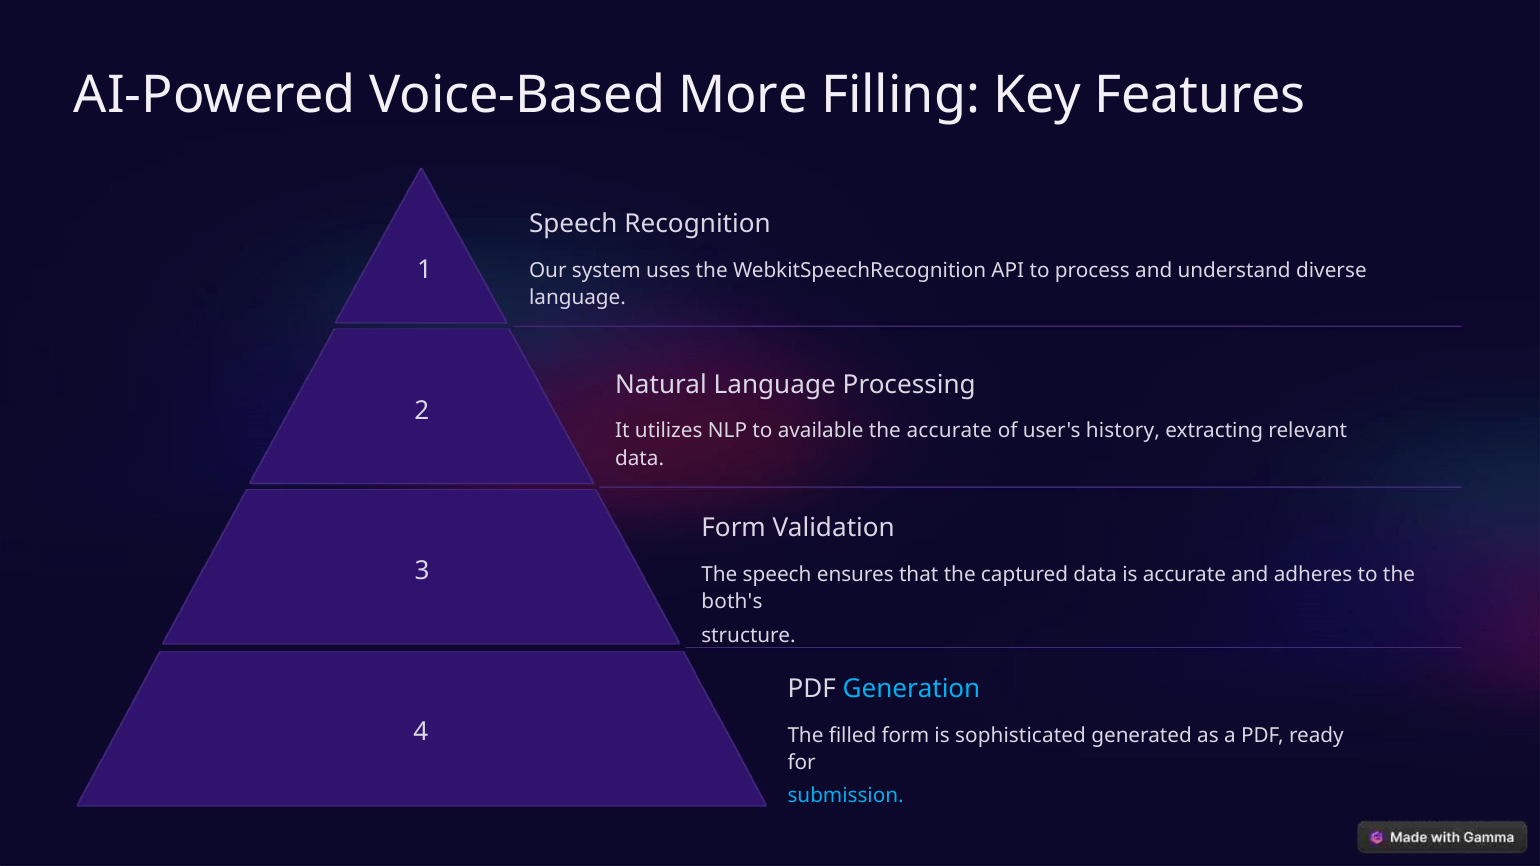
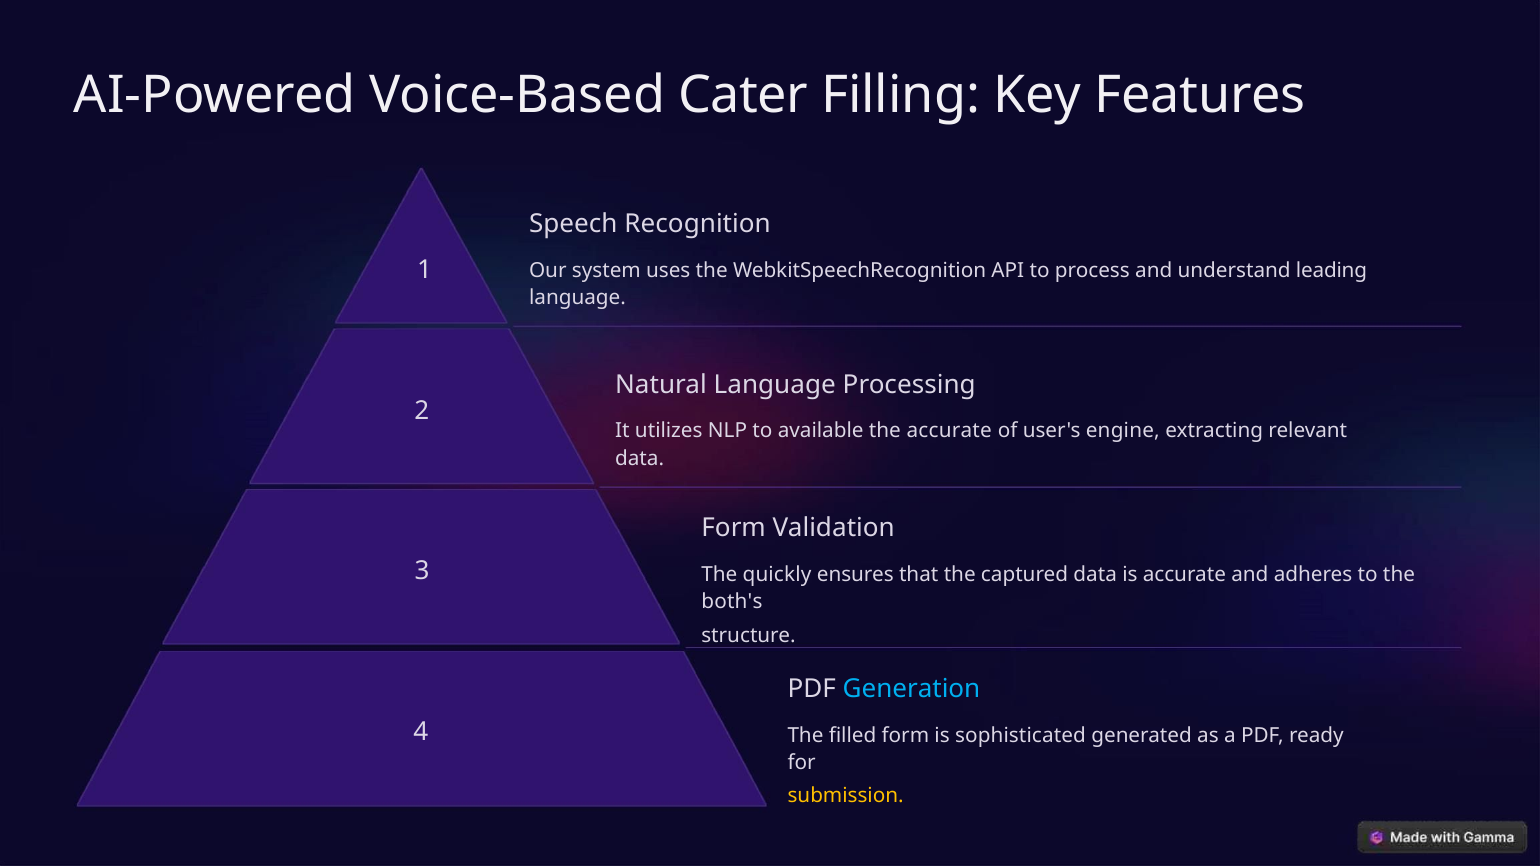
More: More -> Cater
diverse: diverse -> leading
history: history -> engine
The speech: speech -> quickly
submission colour: light blue -> yellow
